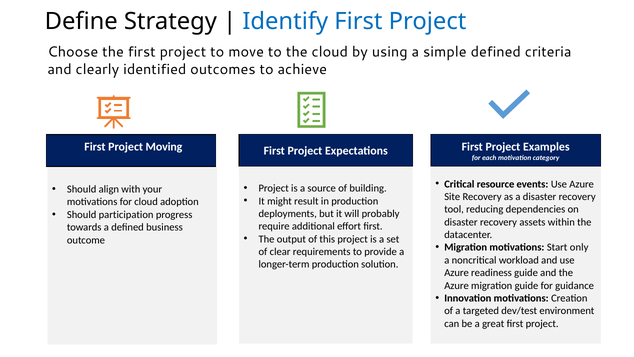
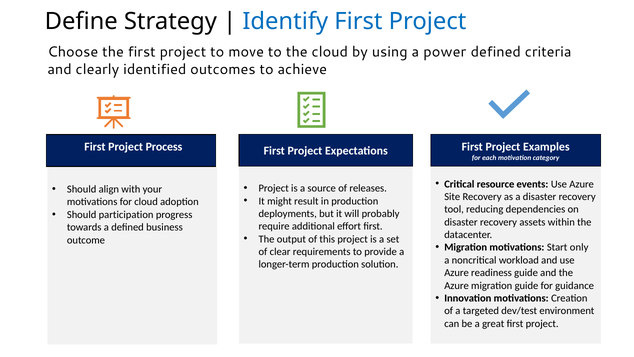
simple: simple -> power
Moving: Moving -> Process
building: building -> releases
